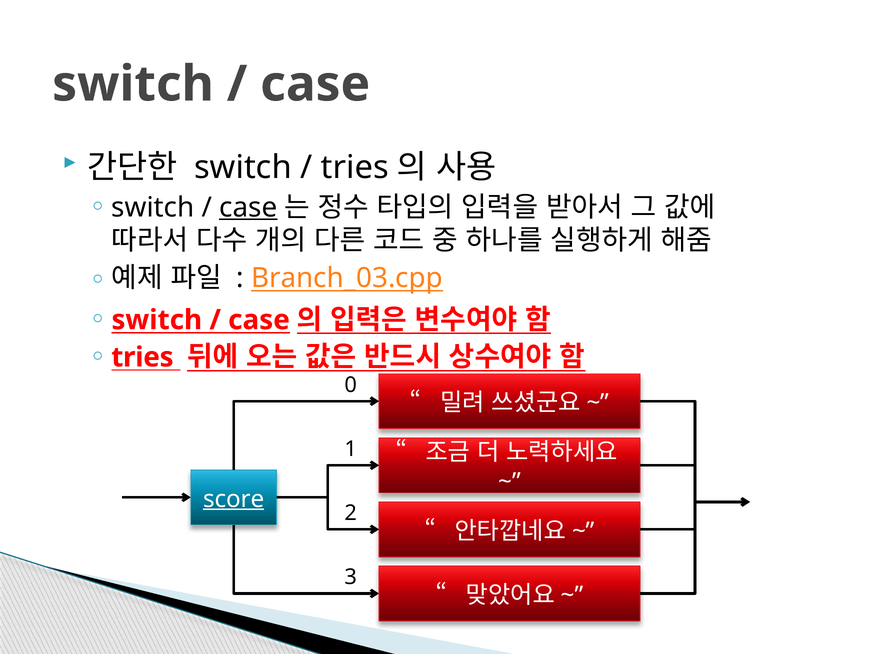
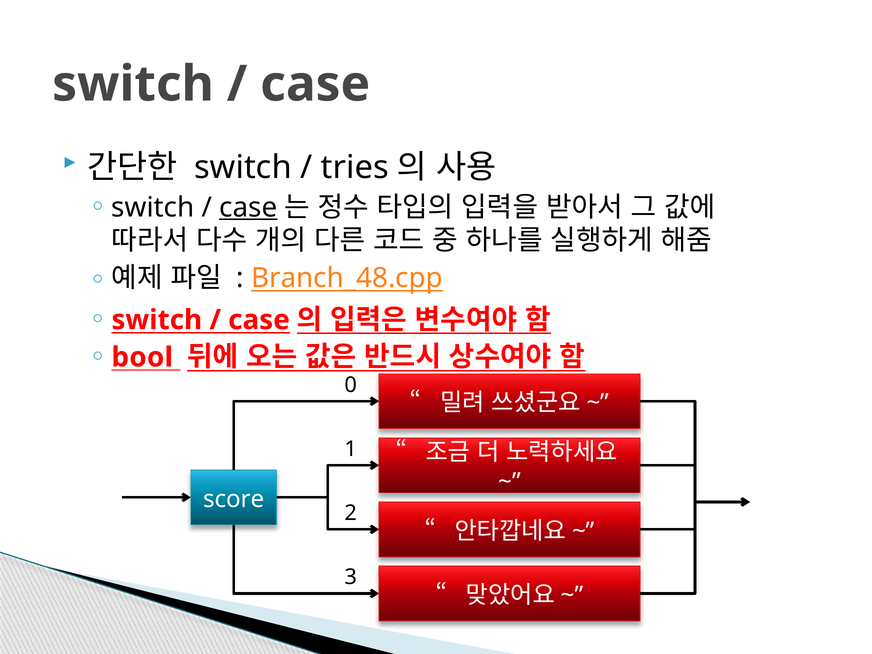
Branch_03.cpp: Branch_03.cpp -> Branch_48.cpp
tries at (142, 357): tries -> bool
score underline: present -> none
